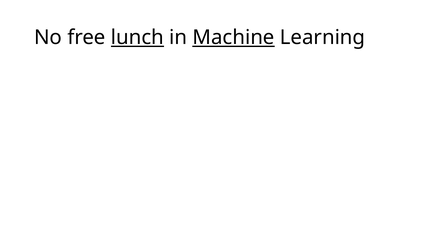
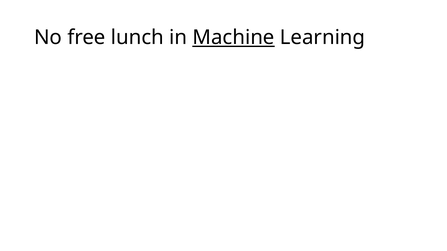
lunch underline: present -> none
